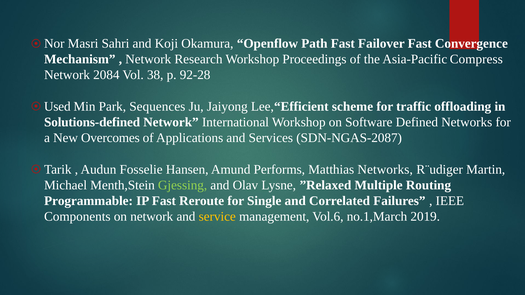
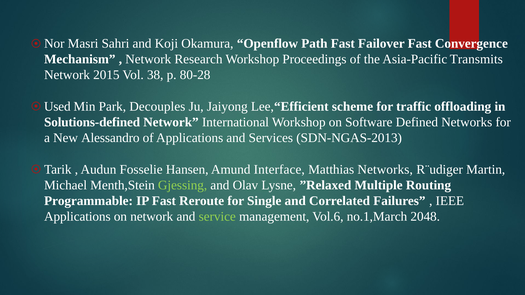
Compress: Compress -> Transmits
2084: 2084 -> 2015
92-28: 92-28 -> 80-28
Sequences: Sequences -> Decouples
Overcomes: Overcomes -> Alessandro
SDN-NGAS-2087: SDN-NGAS-2087 -> SDN-NGAS-2013
Performs: Performs -> Interface
Components at (77, 217): Components -> Applications
service colour: yellow -> light green
2019: 2019 -> 2048
